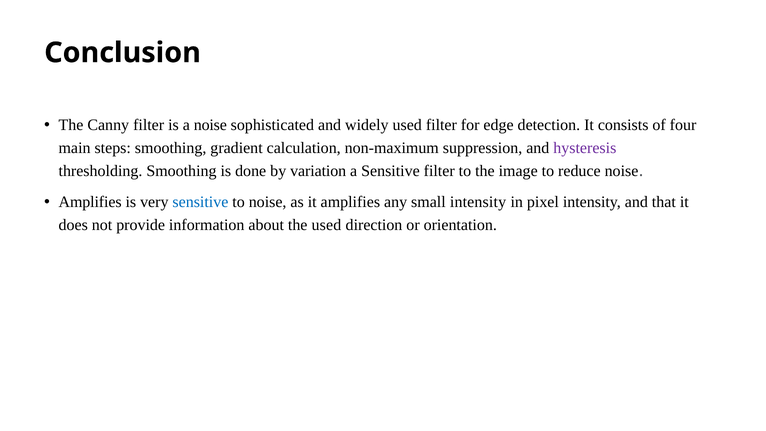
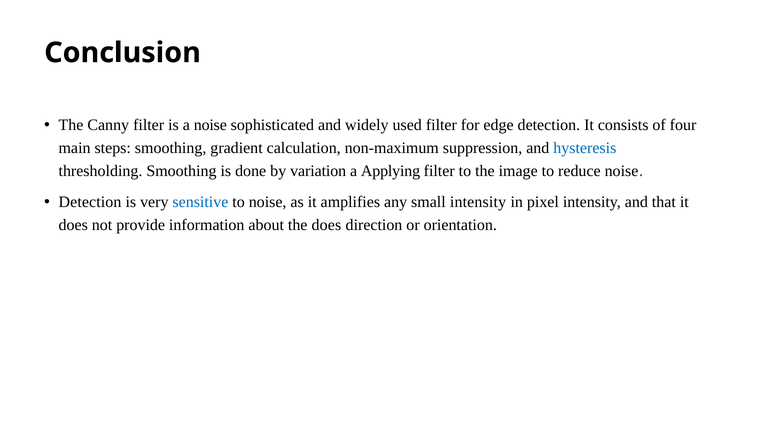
hysteresis colour: purple -> blue
a Sensitive: Sensitive -> Applying
Amplifies at (90, 202): Amplifies -> Detection
the used: used -> does
